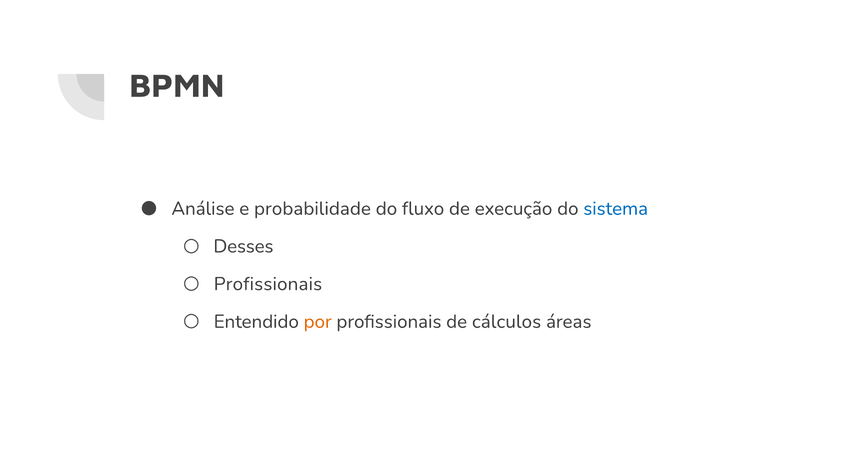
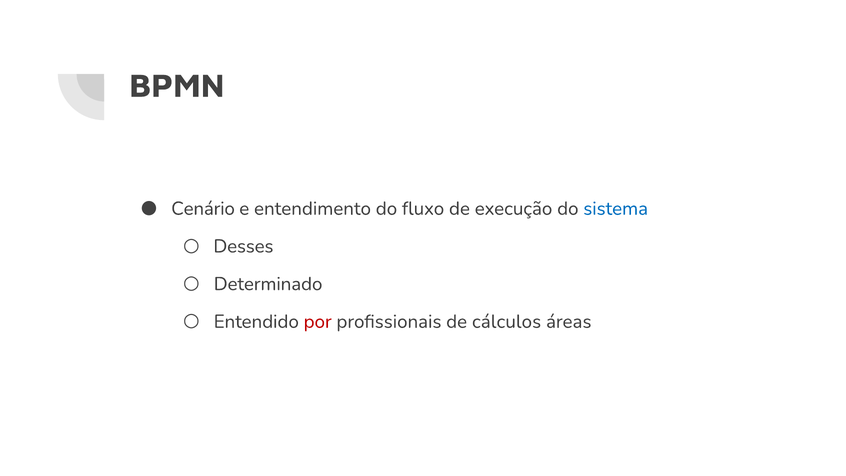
Análise: Análise -> Cenário
probabilidade: probabilidade -> entendimento
Profissionais at (268, 284): Profissionais -> Determinado
por colour: orange -> red
